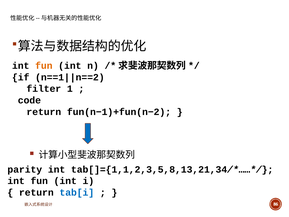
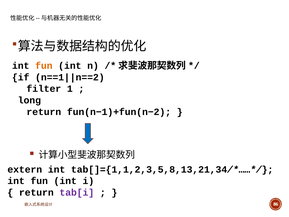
code: code -> long
parity: parity -> extern
tab[i colour: blue -> purple
